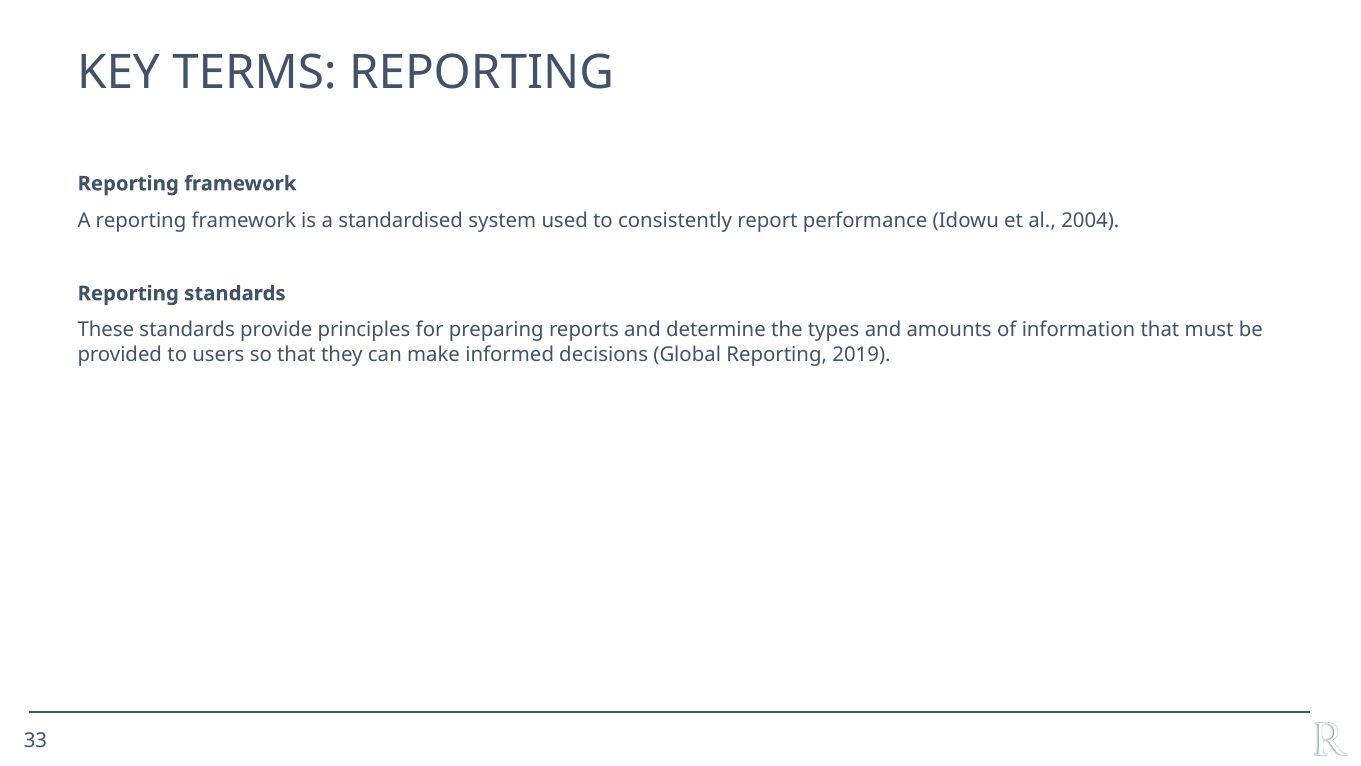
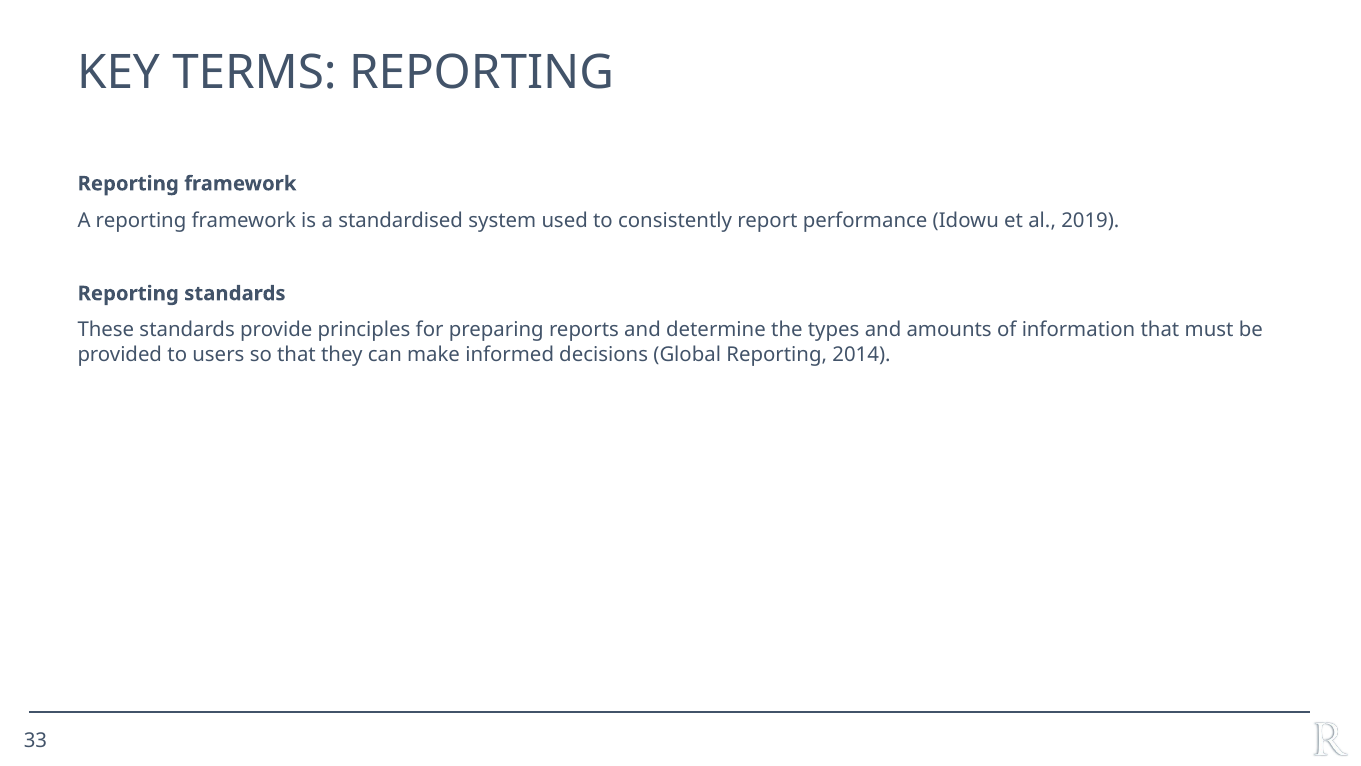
2004: 2004 -> 2019
2019: 2019 -> 2014
